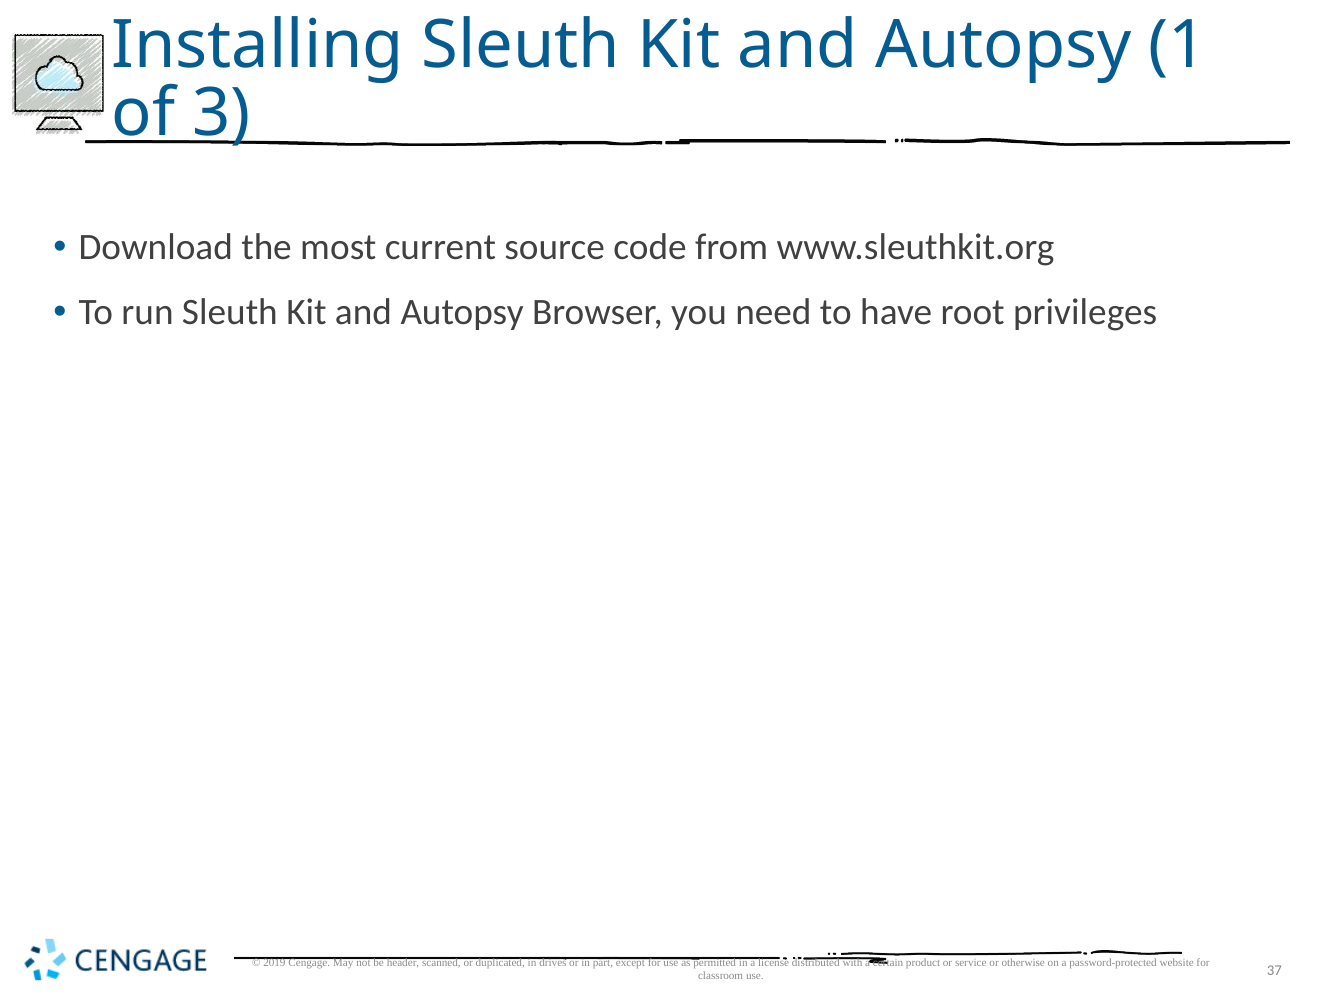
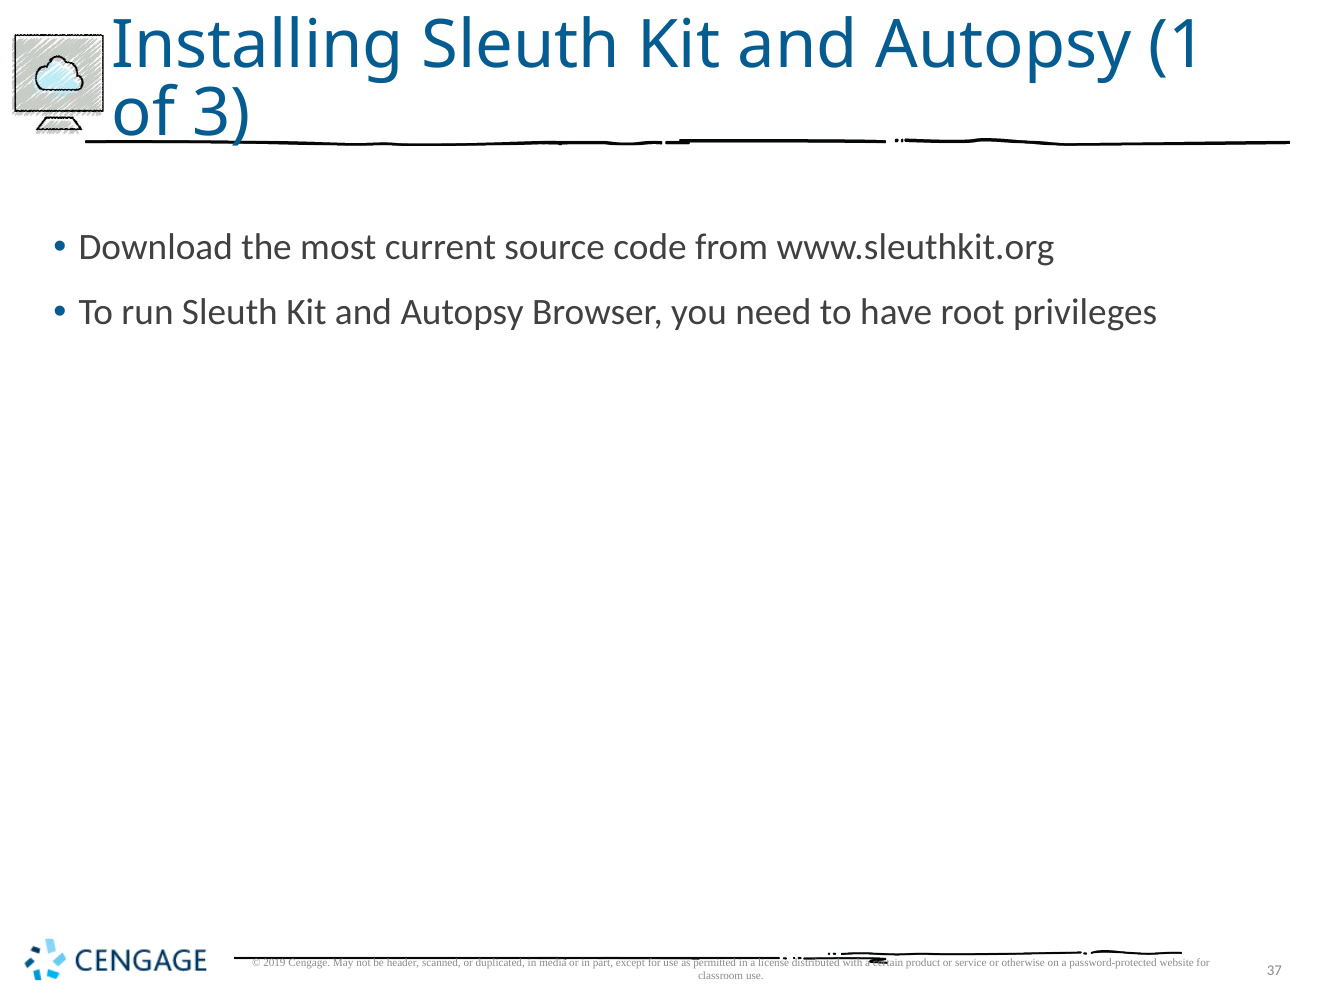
drives: drives -> media
